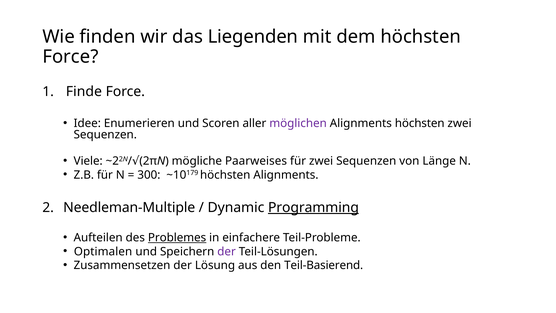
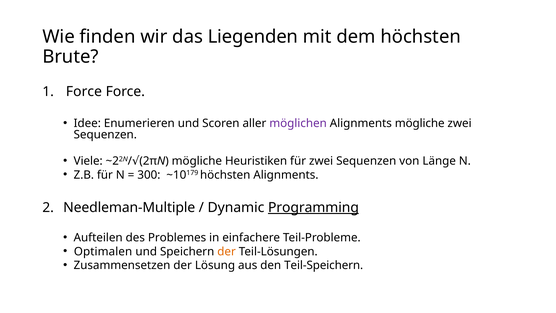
Force at (70, 57): Force -> Brute
Finde at (84, 92): Finde -> Force
Alignments höchsten: höchsten -> mögliche
Paarweises: Paarweises -> Heuristiken
Problemes underline: present -> none
der at (227, 251) colour: purple -> orange
Teil-Basierend: Teil-Basierend -> Teil-Speichern
